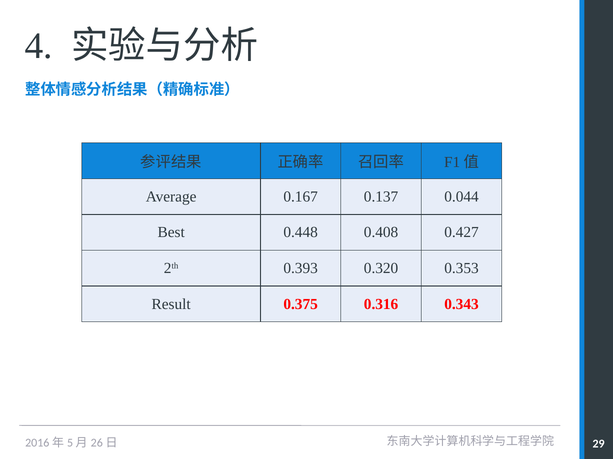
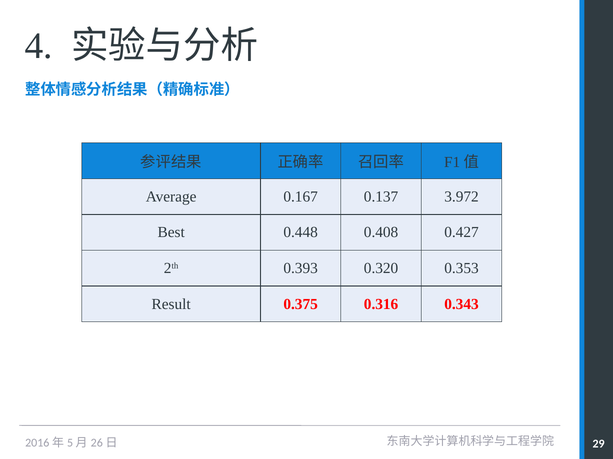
0.044: 0.044 -> 3.972
